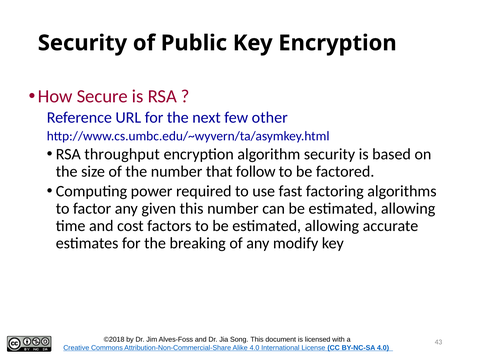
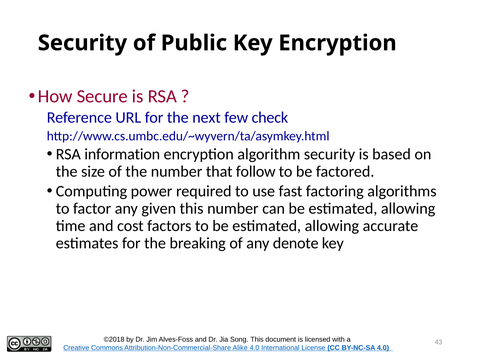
other: other -> check
throughput: throughput -> information
modify: modify -> denote
